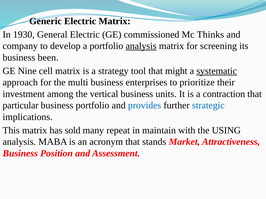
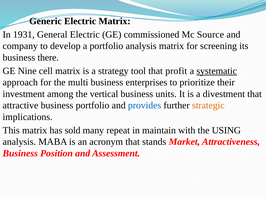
1930: 1930 -> 1931
Thinks: Thinks -> Source
analysis at (141, 46) underline: present -> none
been: been -> there
might: might -> profit
contraction: contraction -> divestment
particular: particular -> attractive
strategic colour: blue -> orange
